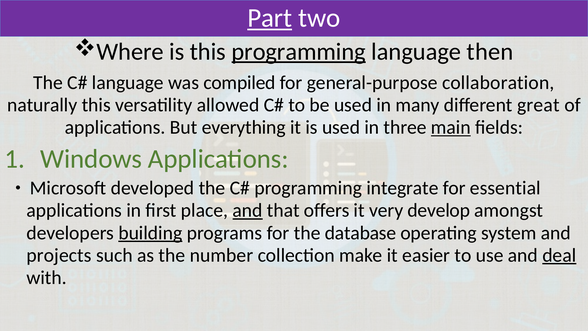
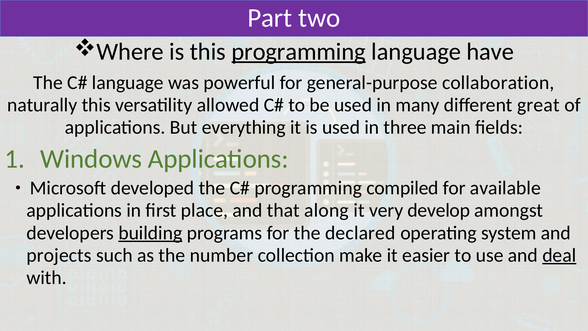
Part underline: present -> none
then: then -> have
compiled: compiled -> powerful
main underline: present -> none
integrate: integrate -> compiled
essential: essential -> available
and at (248, 210) underline: present -> none
offers: offers -> along
database: database -> declared
